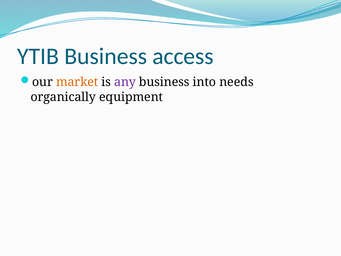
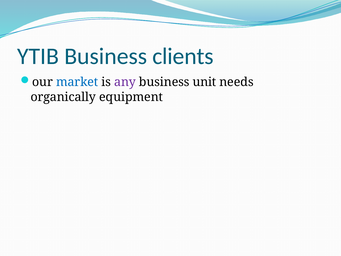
access: access -> clients
market colour: orange -> blue
into: into -> unit
